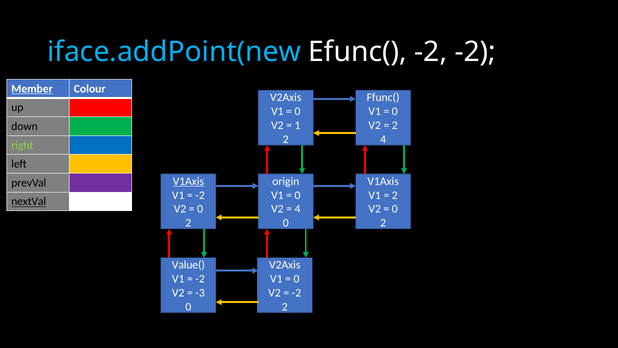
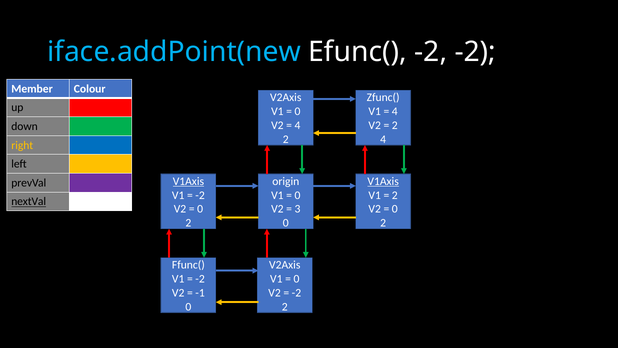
Member underline: present -> none
Ffunc(: Ffunc( -> Zfunc(
0 at (395, 111): 0 -> 4
1 at (297, 125): 1 -> 4
right colour: light green -> yellow
V1Axis at (383, 181) underline: none -> present
4 at (297, 209): 4 -> 3
Value(: Value( -> Ffunc(
-3: -3 -> -1
